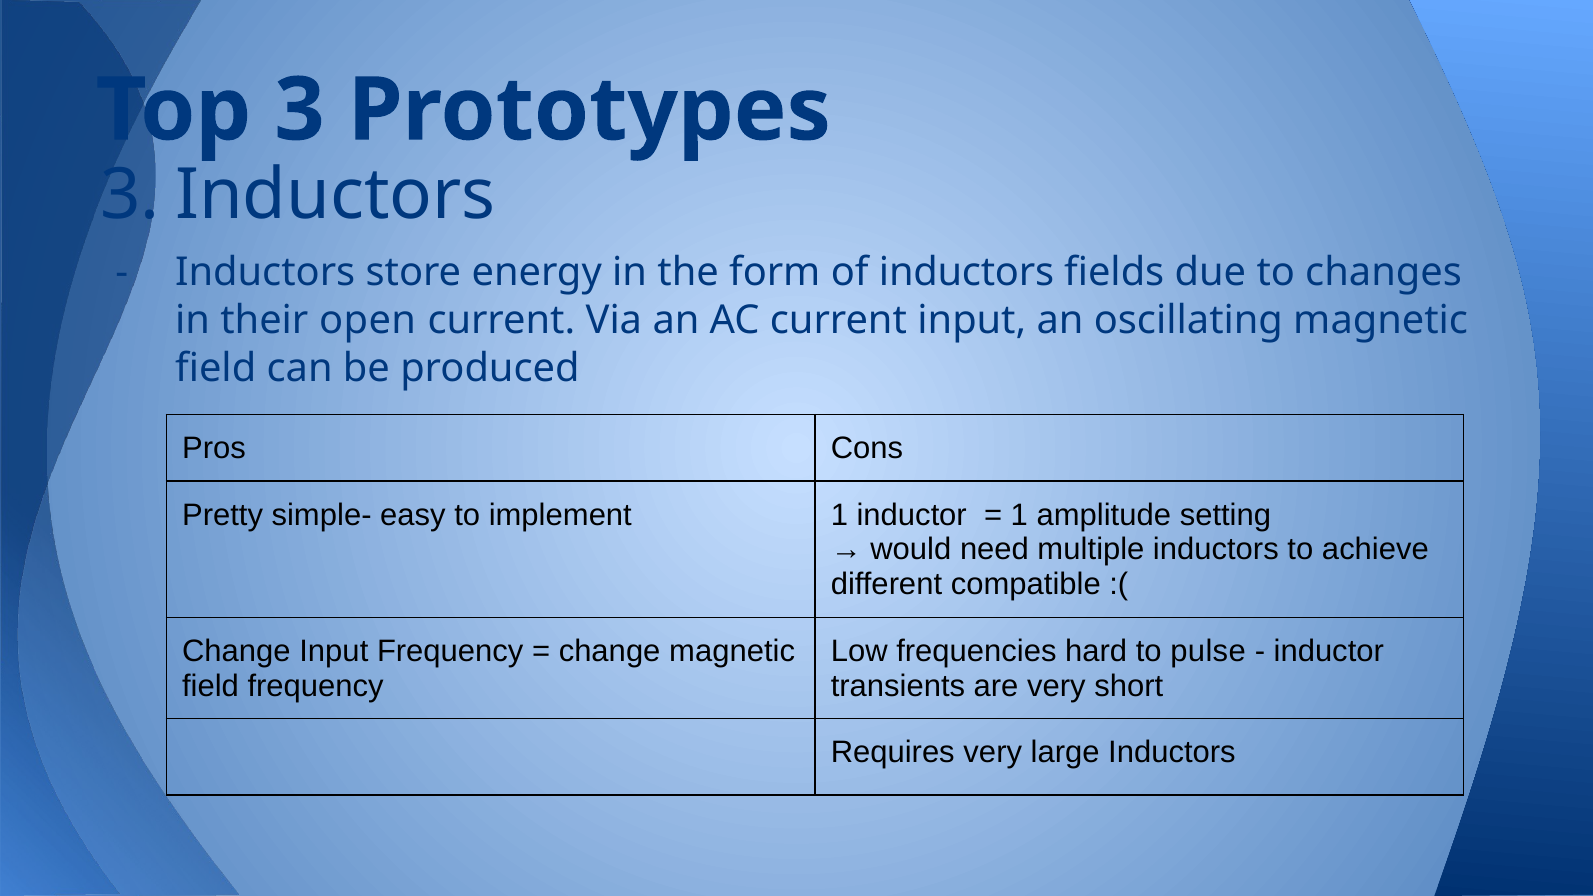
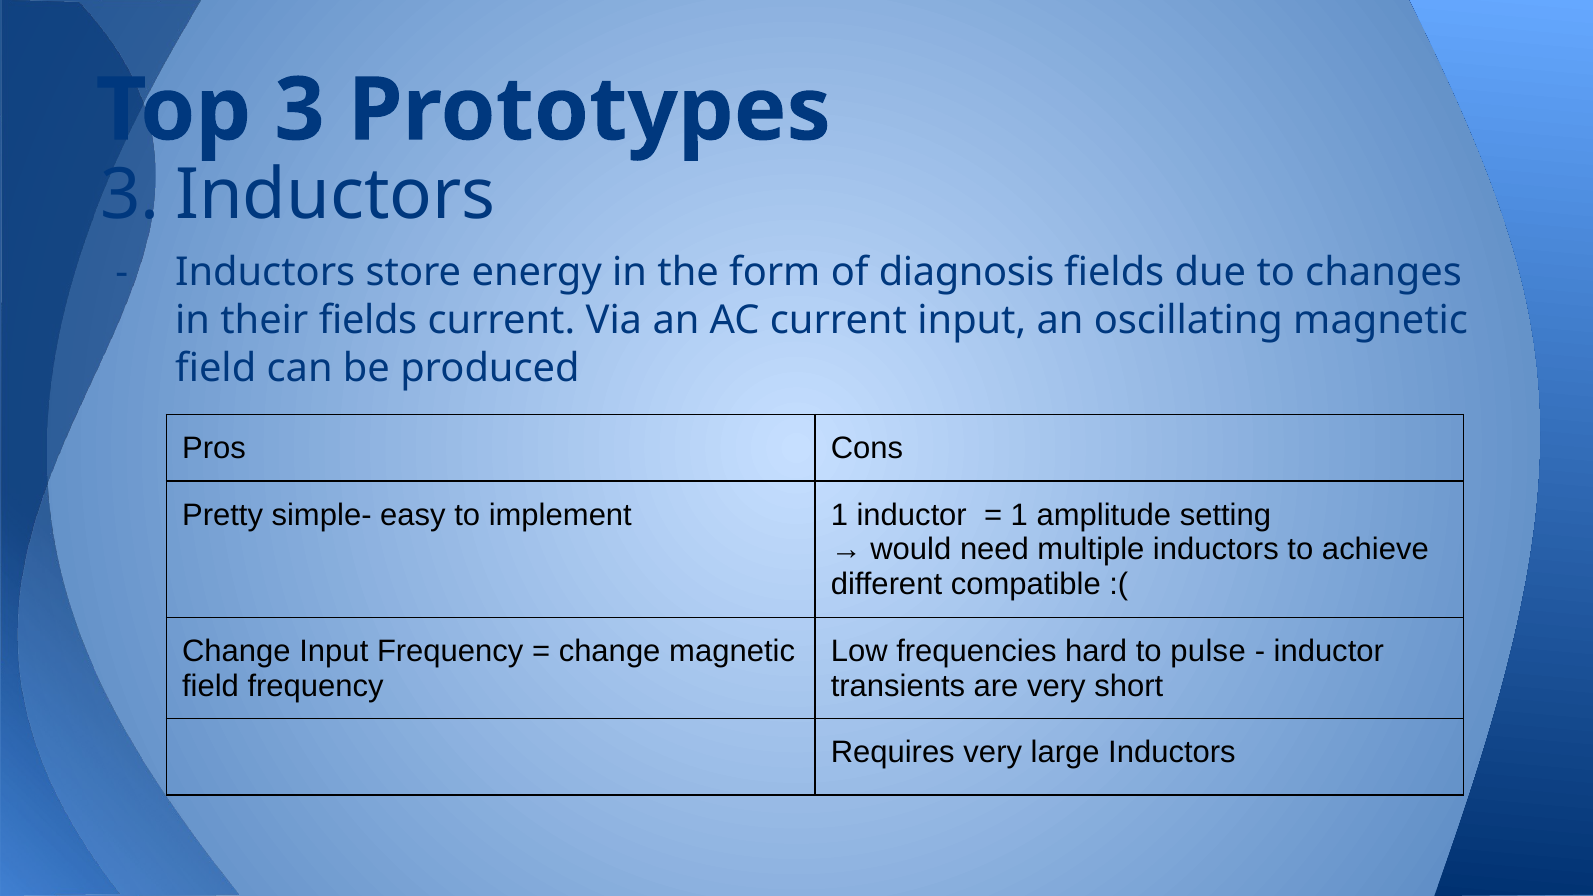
of inductors: inductors -> diagnosis
their open: open -> fields
